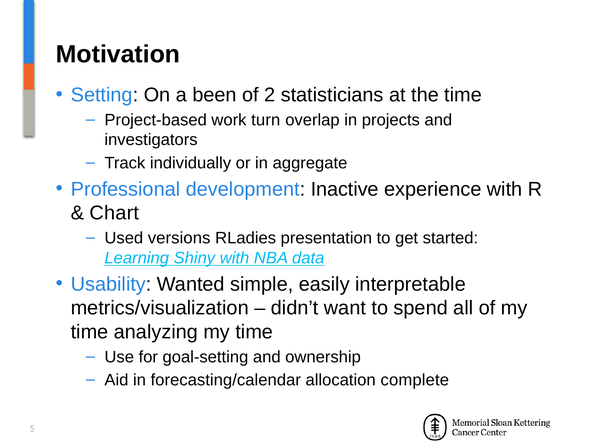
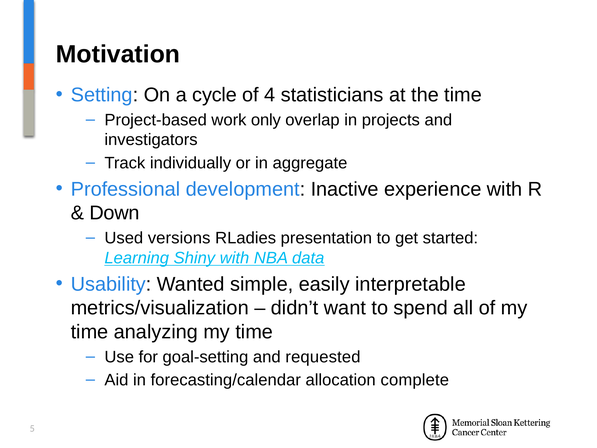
been: been -> cycle
2: 2 -> 4
turn: turn -> only
Chart: Chart -> Down
ownership: ownership -> requested
